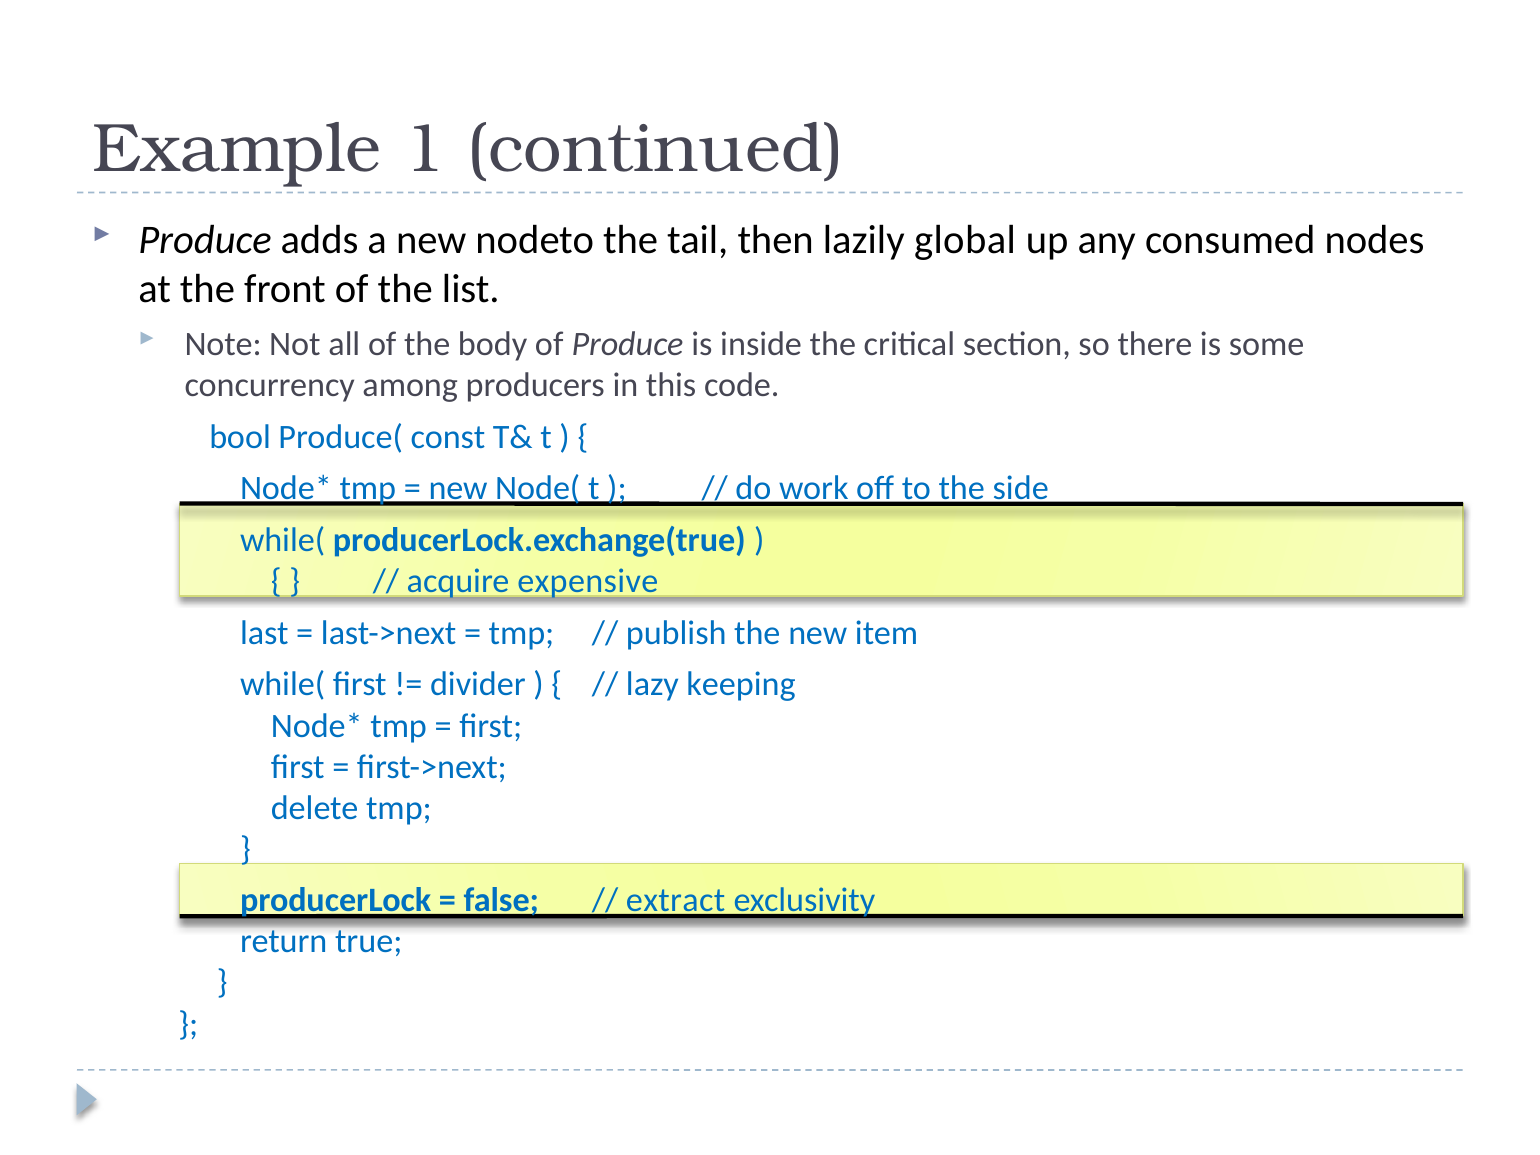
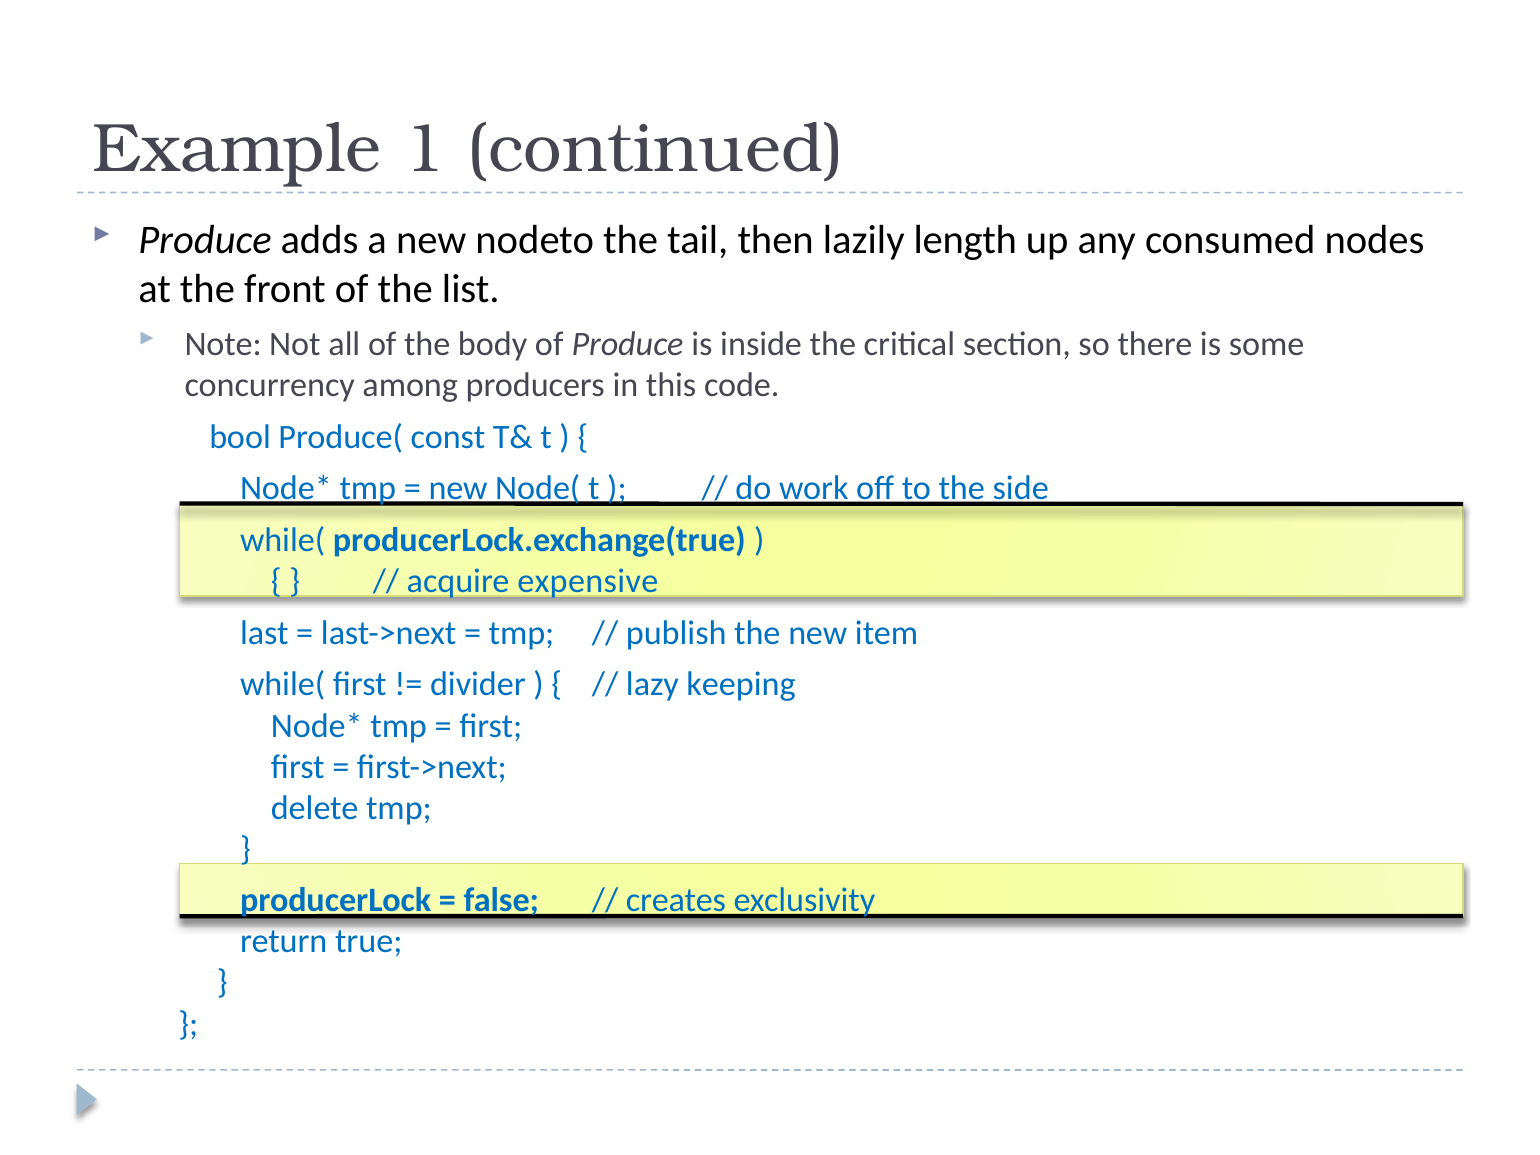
global: global -> length
extract: extract -> creates
